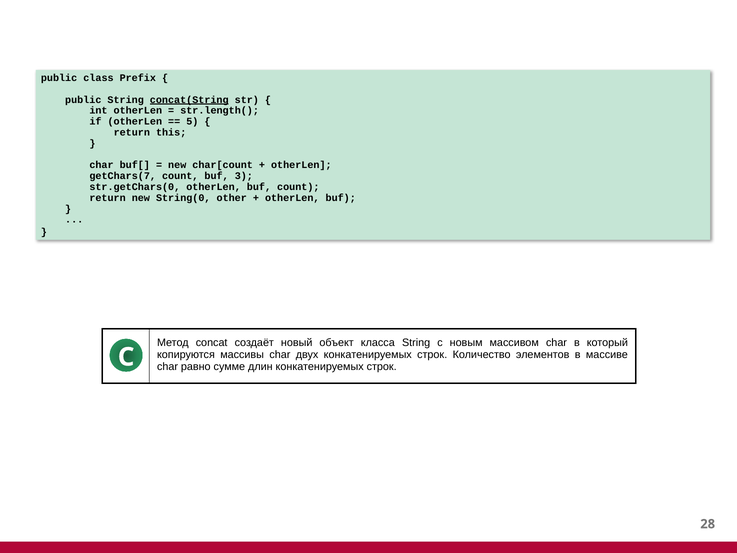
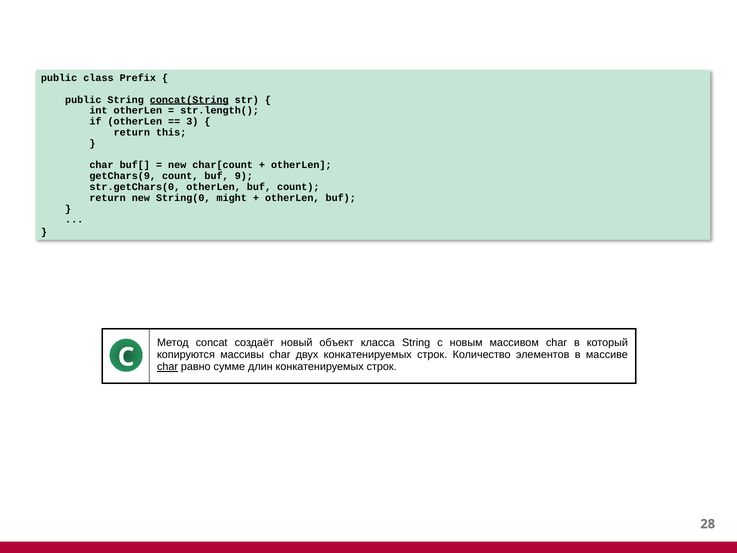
5: 5 -> 3
getChars(7: getChars(7 -> getChars(9
3: 3 -> 9
other: other -> might
char at (168, 367) underline: none -> present
